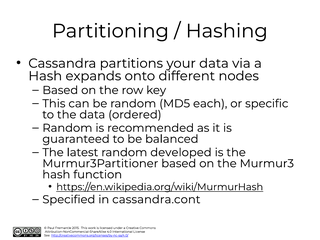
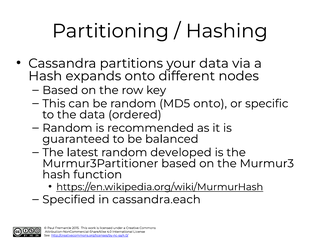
MD5 each: each -> onto
cassandra.cont: cassandra.cont -> cassandra.each
